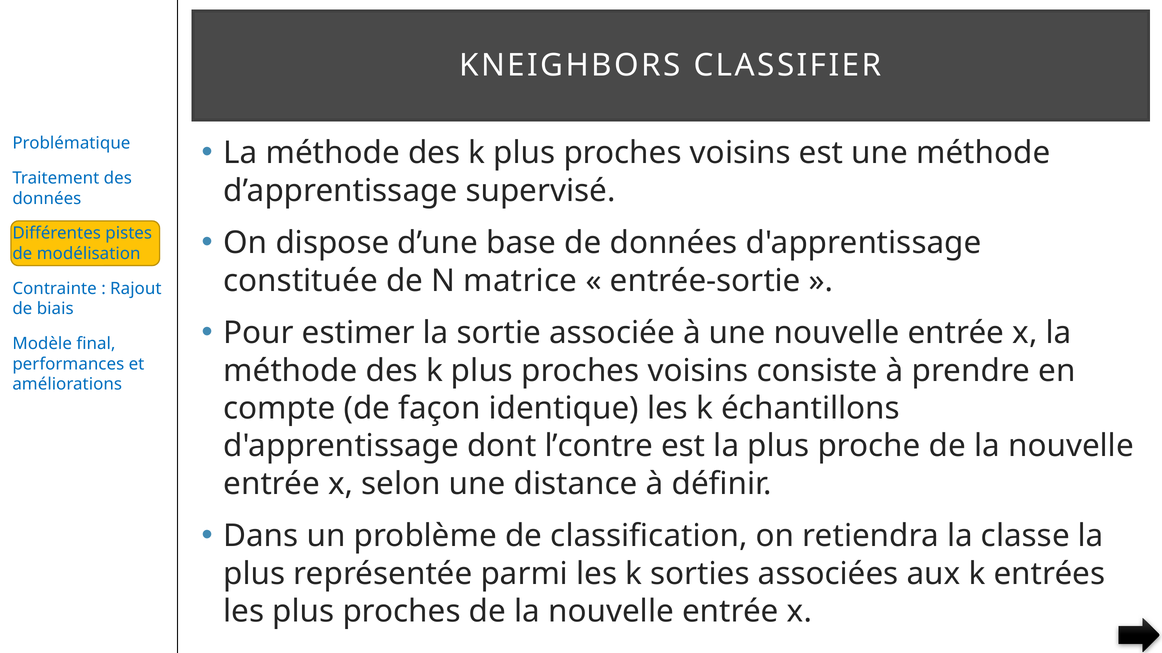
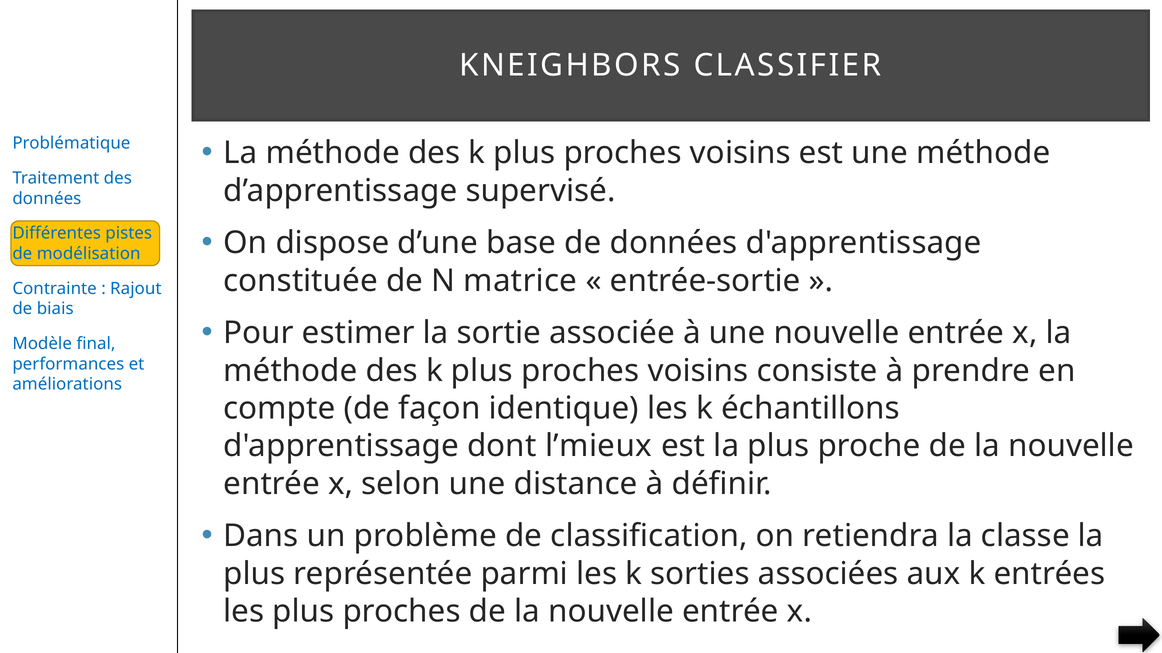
l’contre: l’contre -> l’mieux
